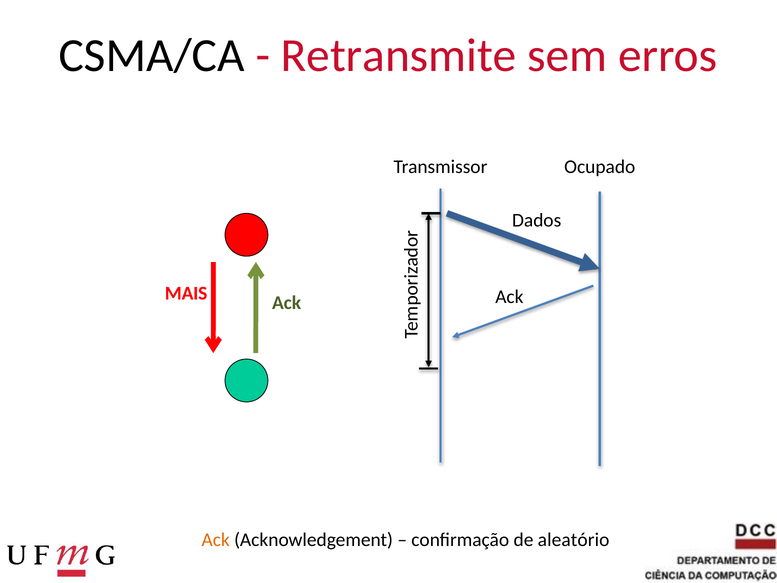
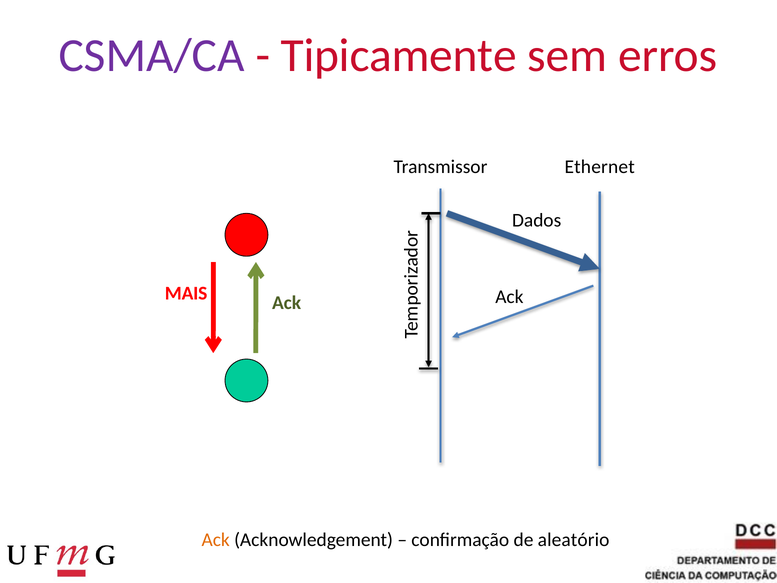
CSMA/CA colour: black -> purple
Retransmite: Retransmite -> Tipicamente
Ocupado: Ocupado -> Ethernet
